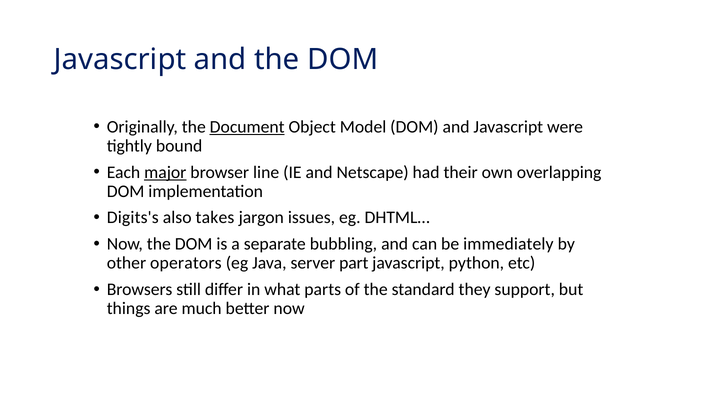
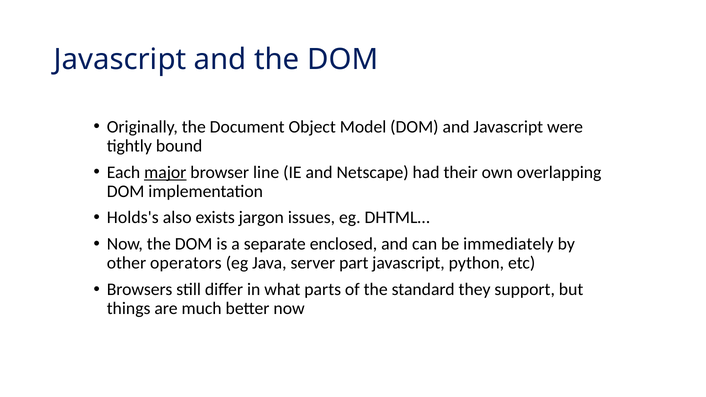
Document underline: present -> none
Digits's: Digits's -> Holds's
takes: takes -> exists
bubbling: bubbling -> enclosed
